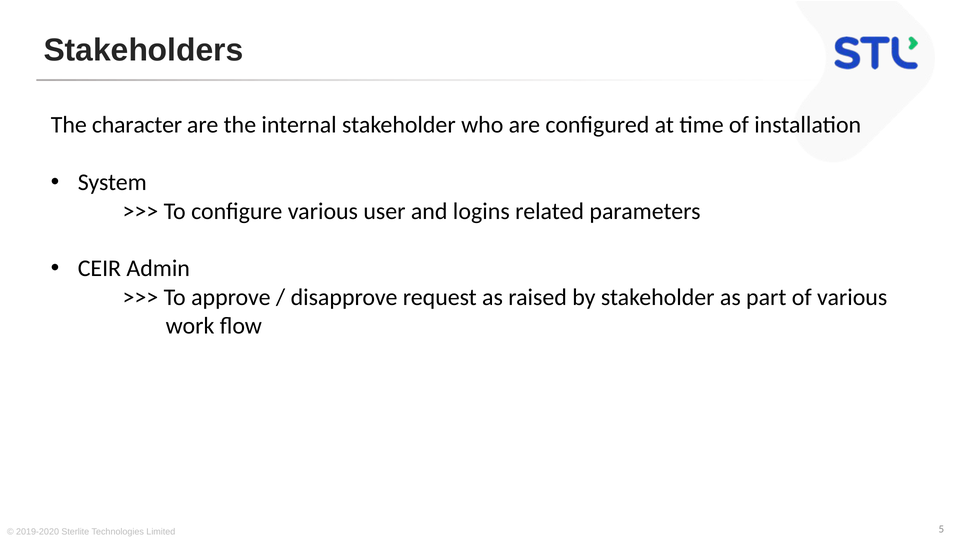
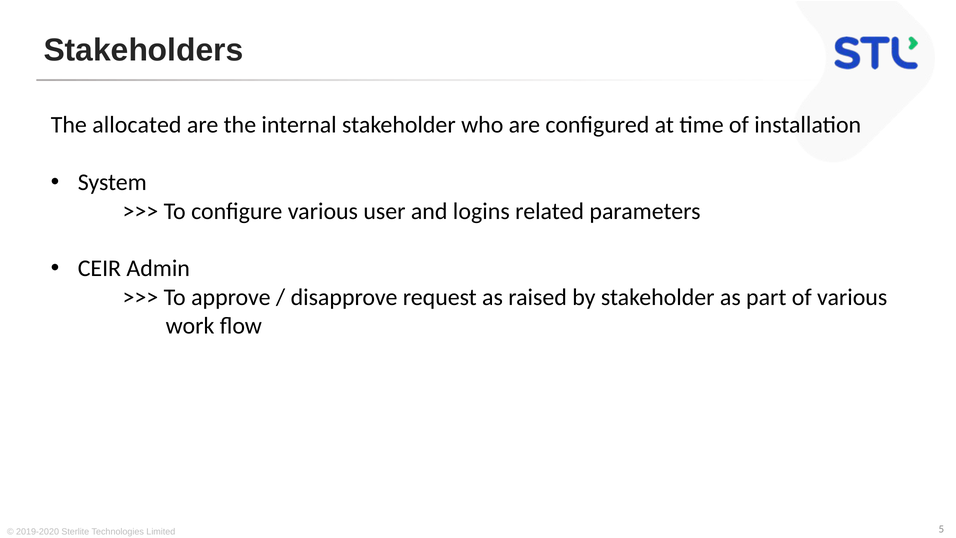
character: character -> allocated
